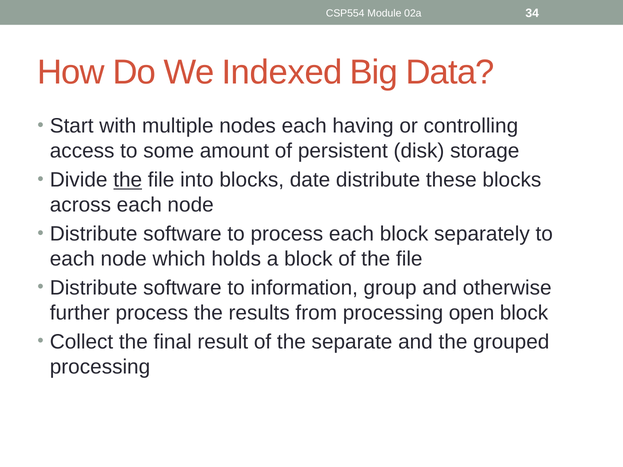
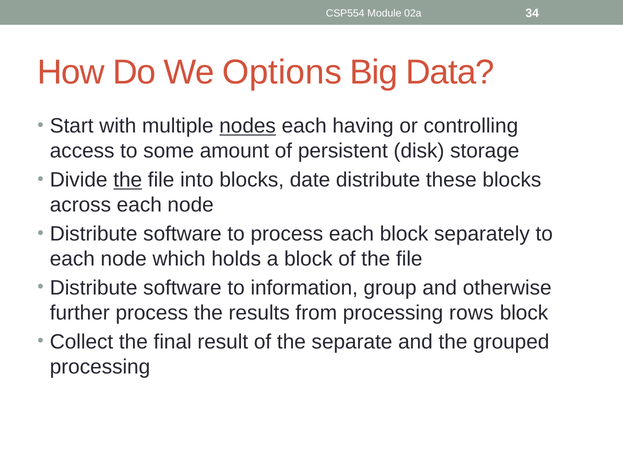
Indexed: Indexed -> Options
nodes underline: none -> present
open: open -> rows
